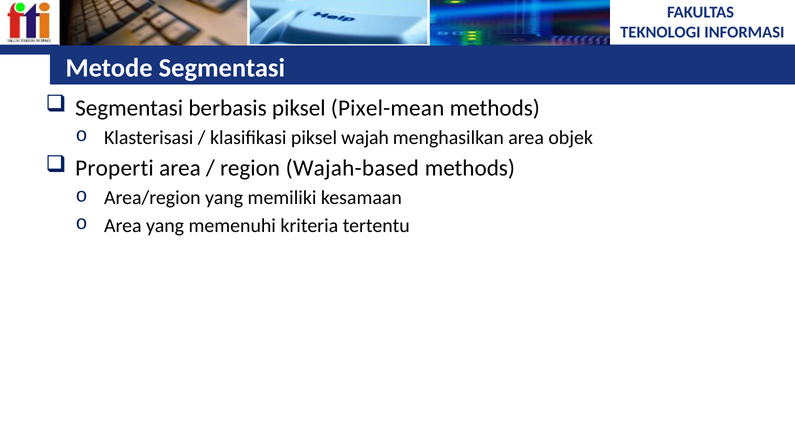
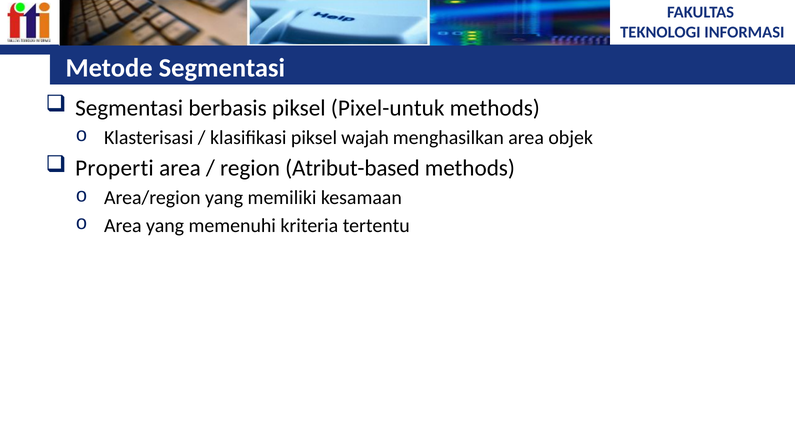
Pixel-mean: Pixel-mean -> Pixel-untuk
Wajah-based: Wajah-based -> Atribut-based
